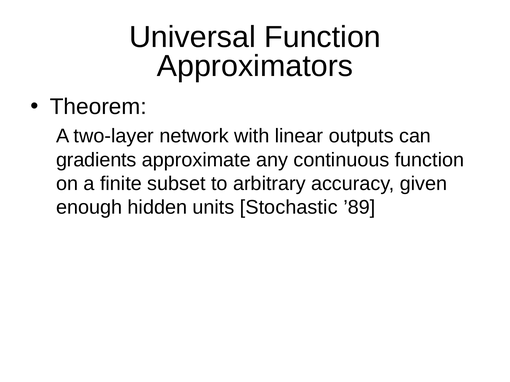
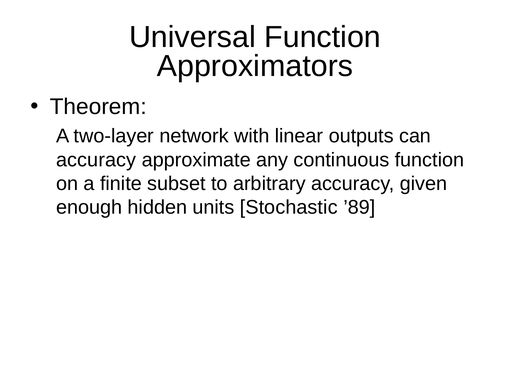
gradients at (96, 160): gradients -> accuracy
